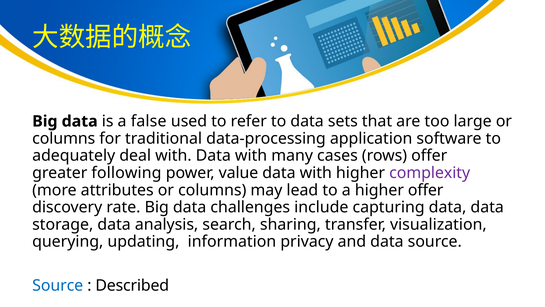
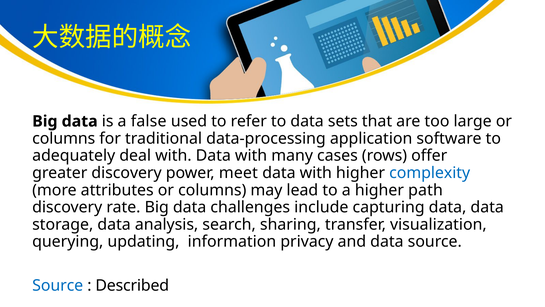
greater following: following -> discovery
value: value -> meet
complexity colour: purple -> blue
higher offer: offer -> path
